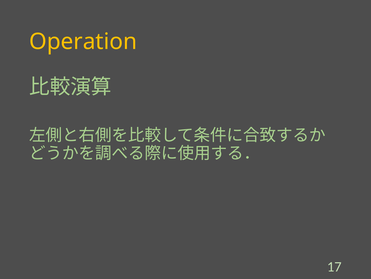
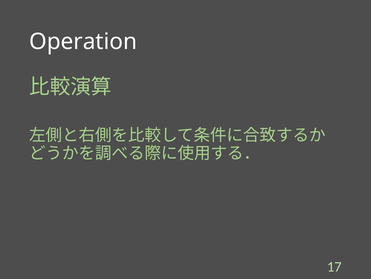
Operation colour: yellow -> white
